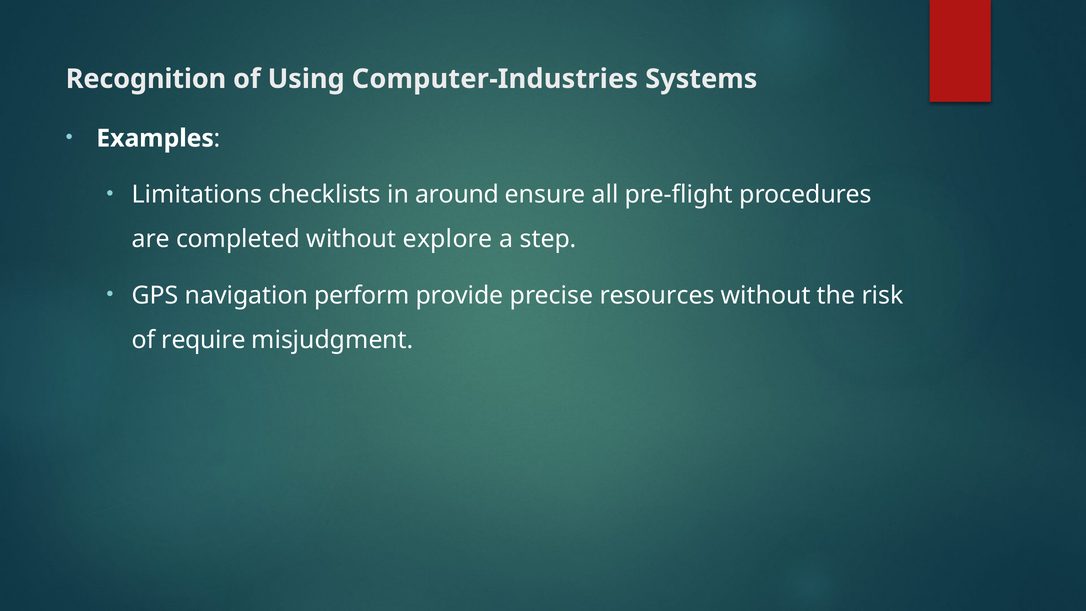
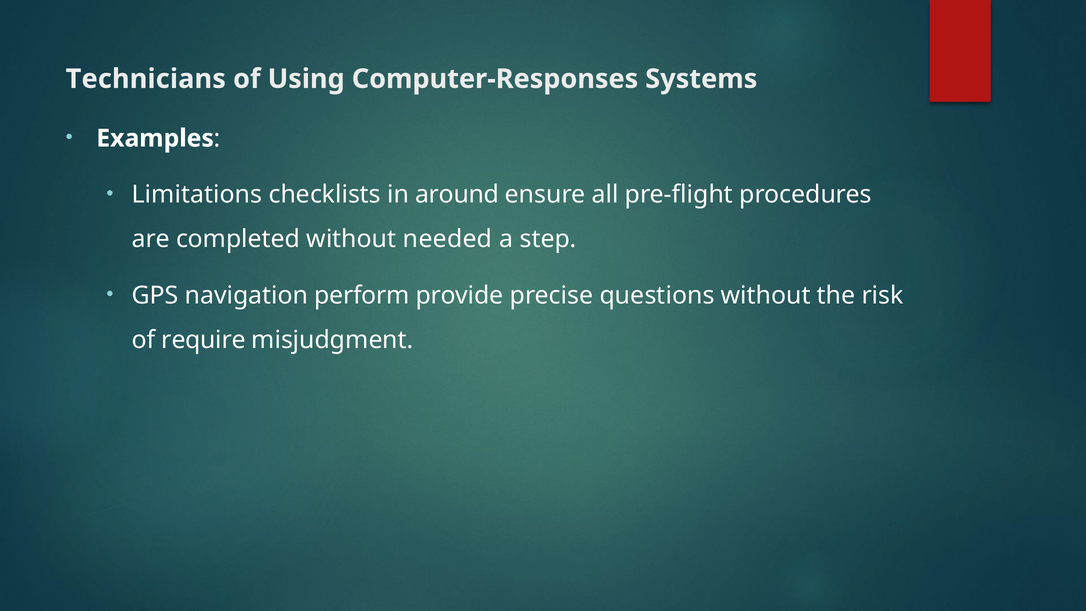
Recognition: Recognition -> Technicians
Computer-Industries: Computer-Industries -> Computer-Responses
explore: explore -> needed
resources: resources -> questions
